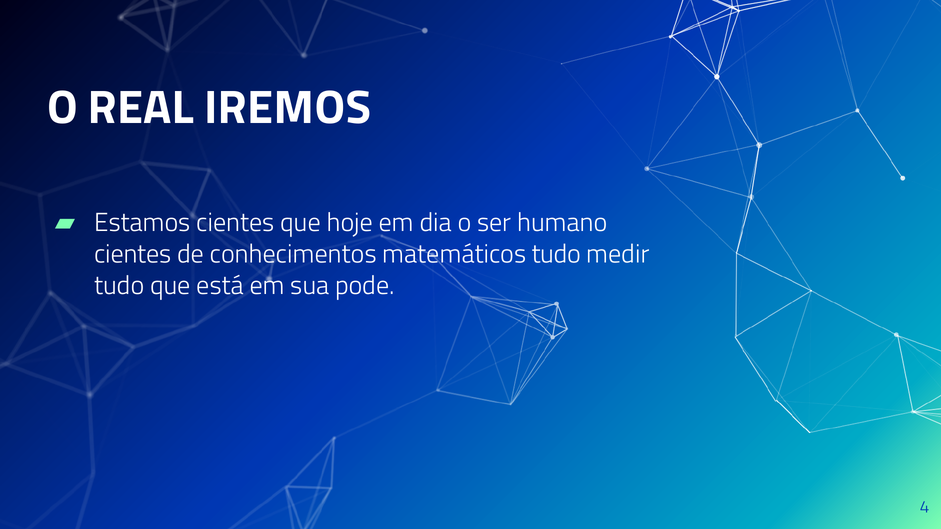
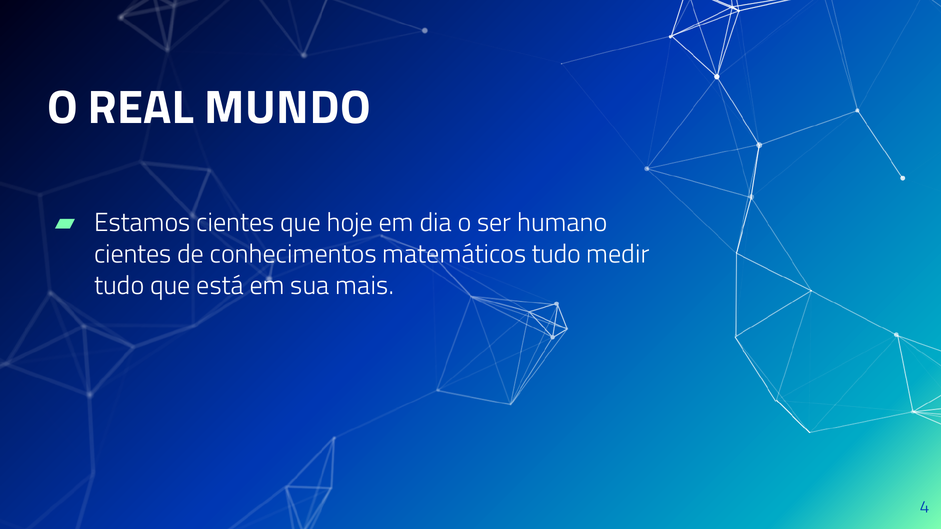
IREMOS: IREMOS -> MUNDO
pode: pode -> mais
